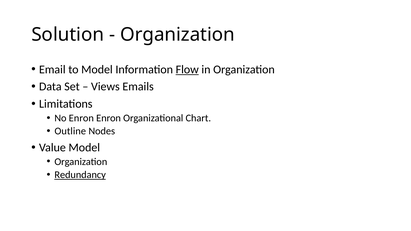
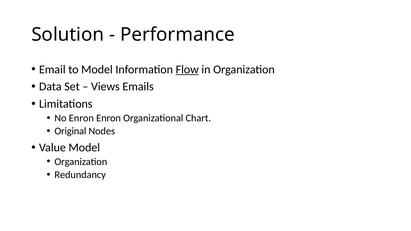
Organization at (177, 35): Organization -> Performance
Outline: Outline -> Original
Redundancy underline: present -> none
